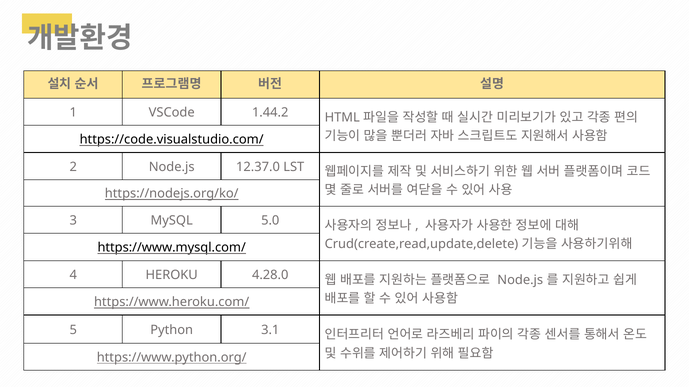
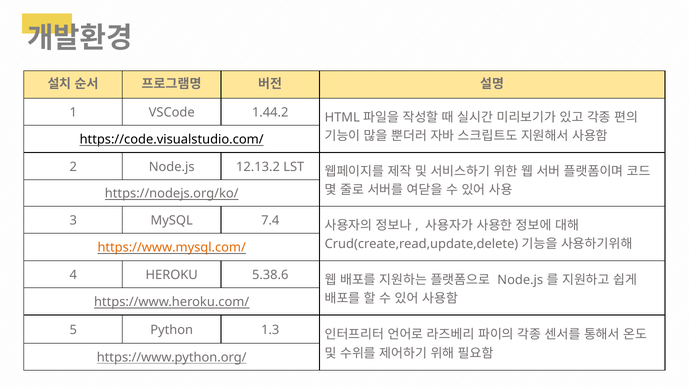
12.37.0: 12.37.0 -> 12.13.2
5.0: 5.0 -> 7.4
https://www.mysql.com/ colour: black -> orange
4.28.0: 4.28.0 -> 5.38.6
3.1: 3.1 -> 1.3
